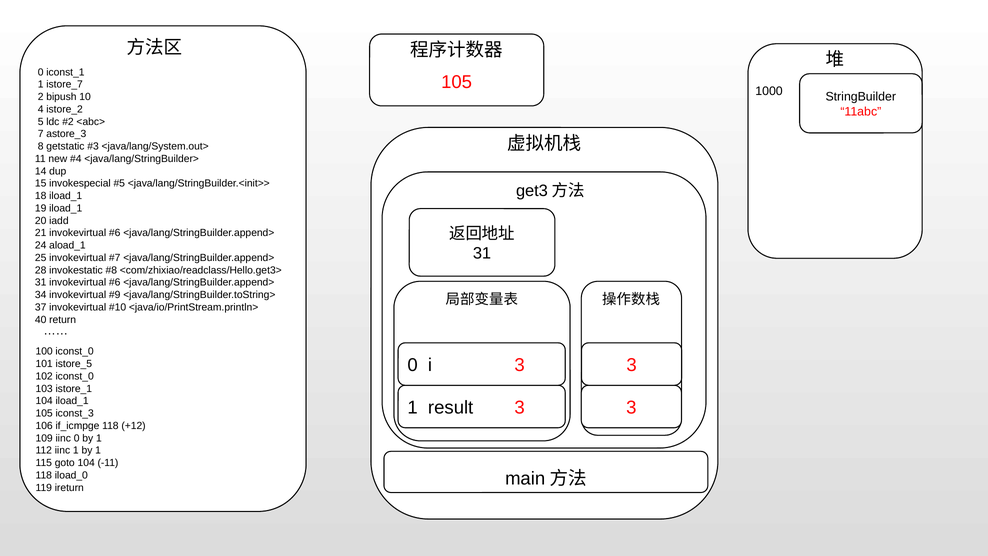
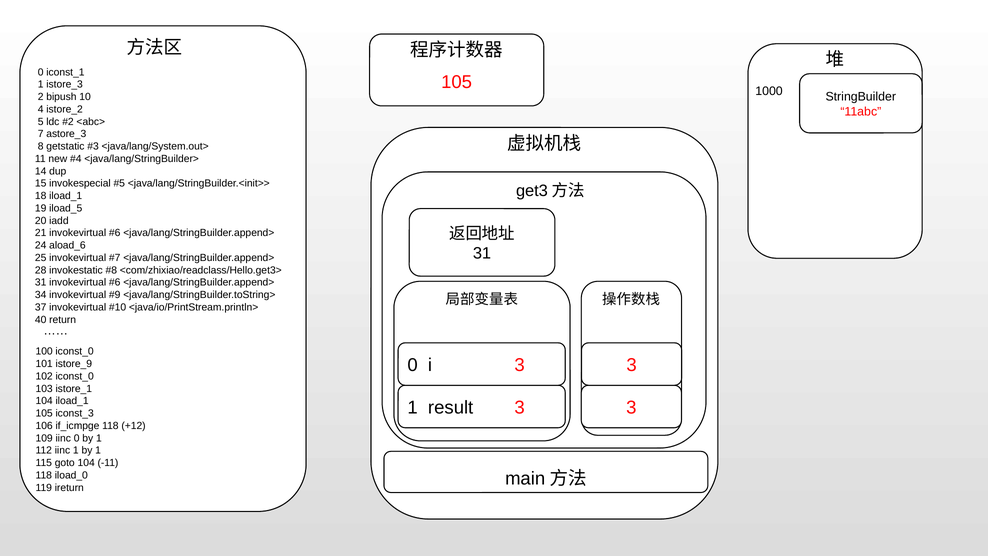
istore_7: istore_7 -> istore_3
19 iload_1: iload_1 -> iload_5
aload_1: aload_1 -> aload_6
istore_5: istore_5 -> istore_9
